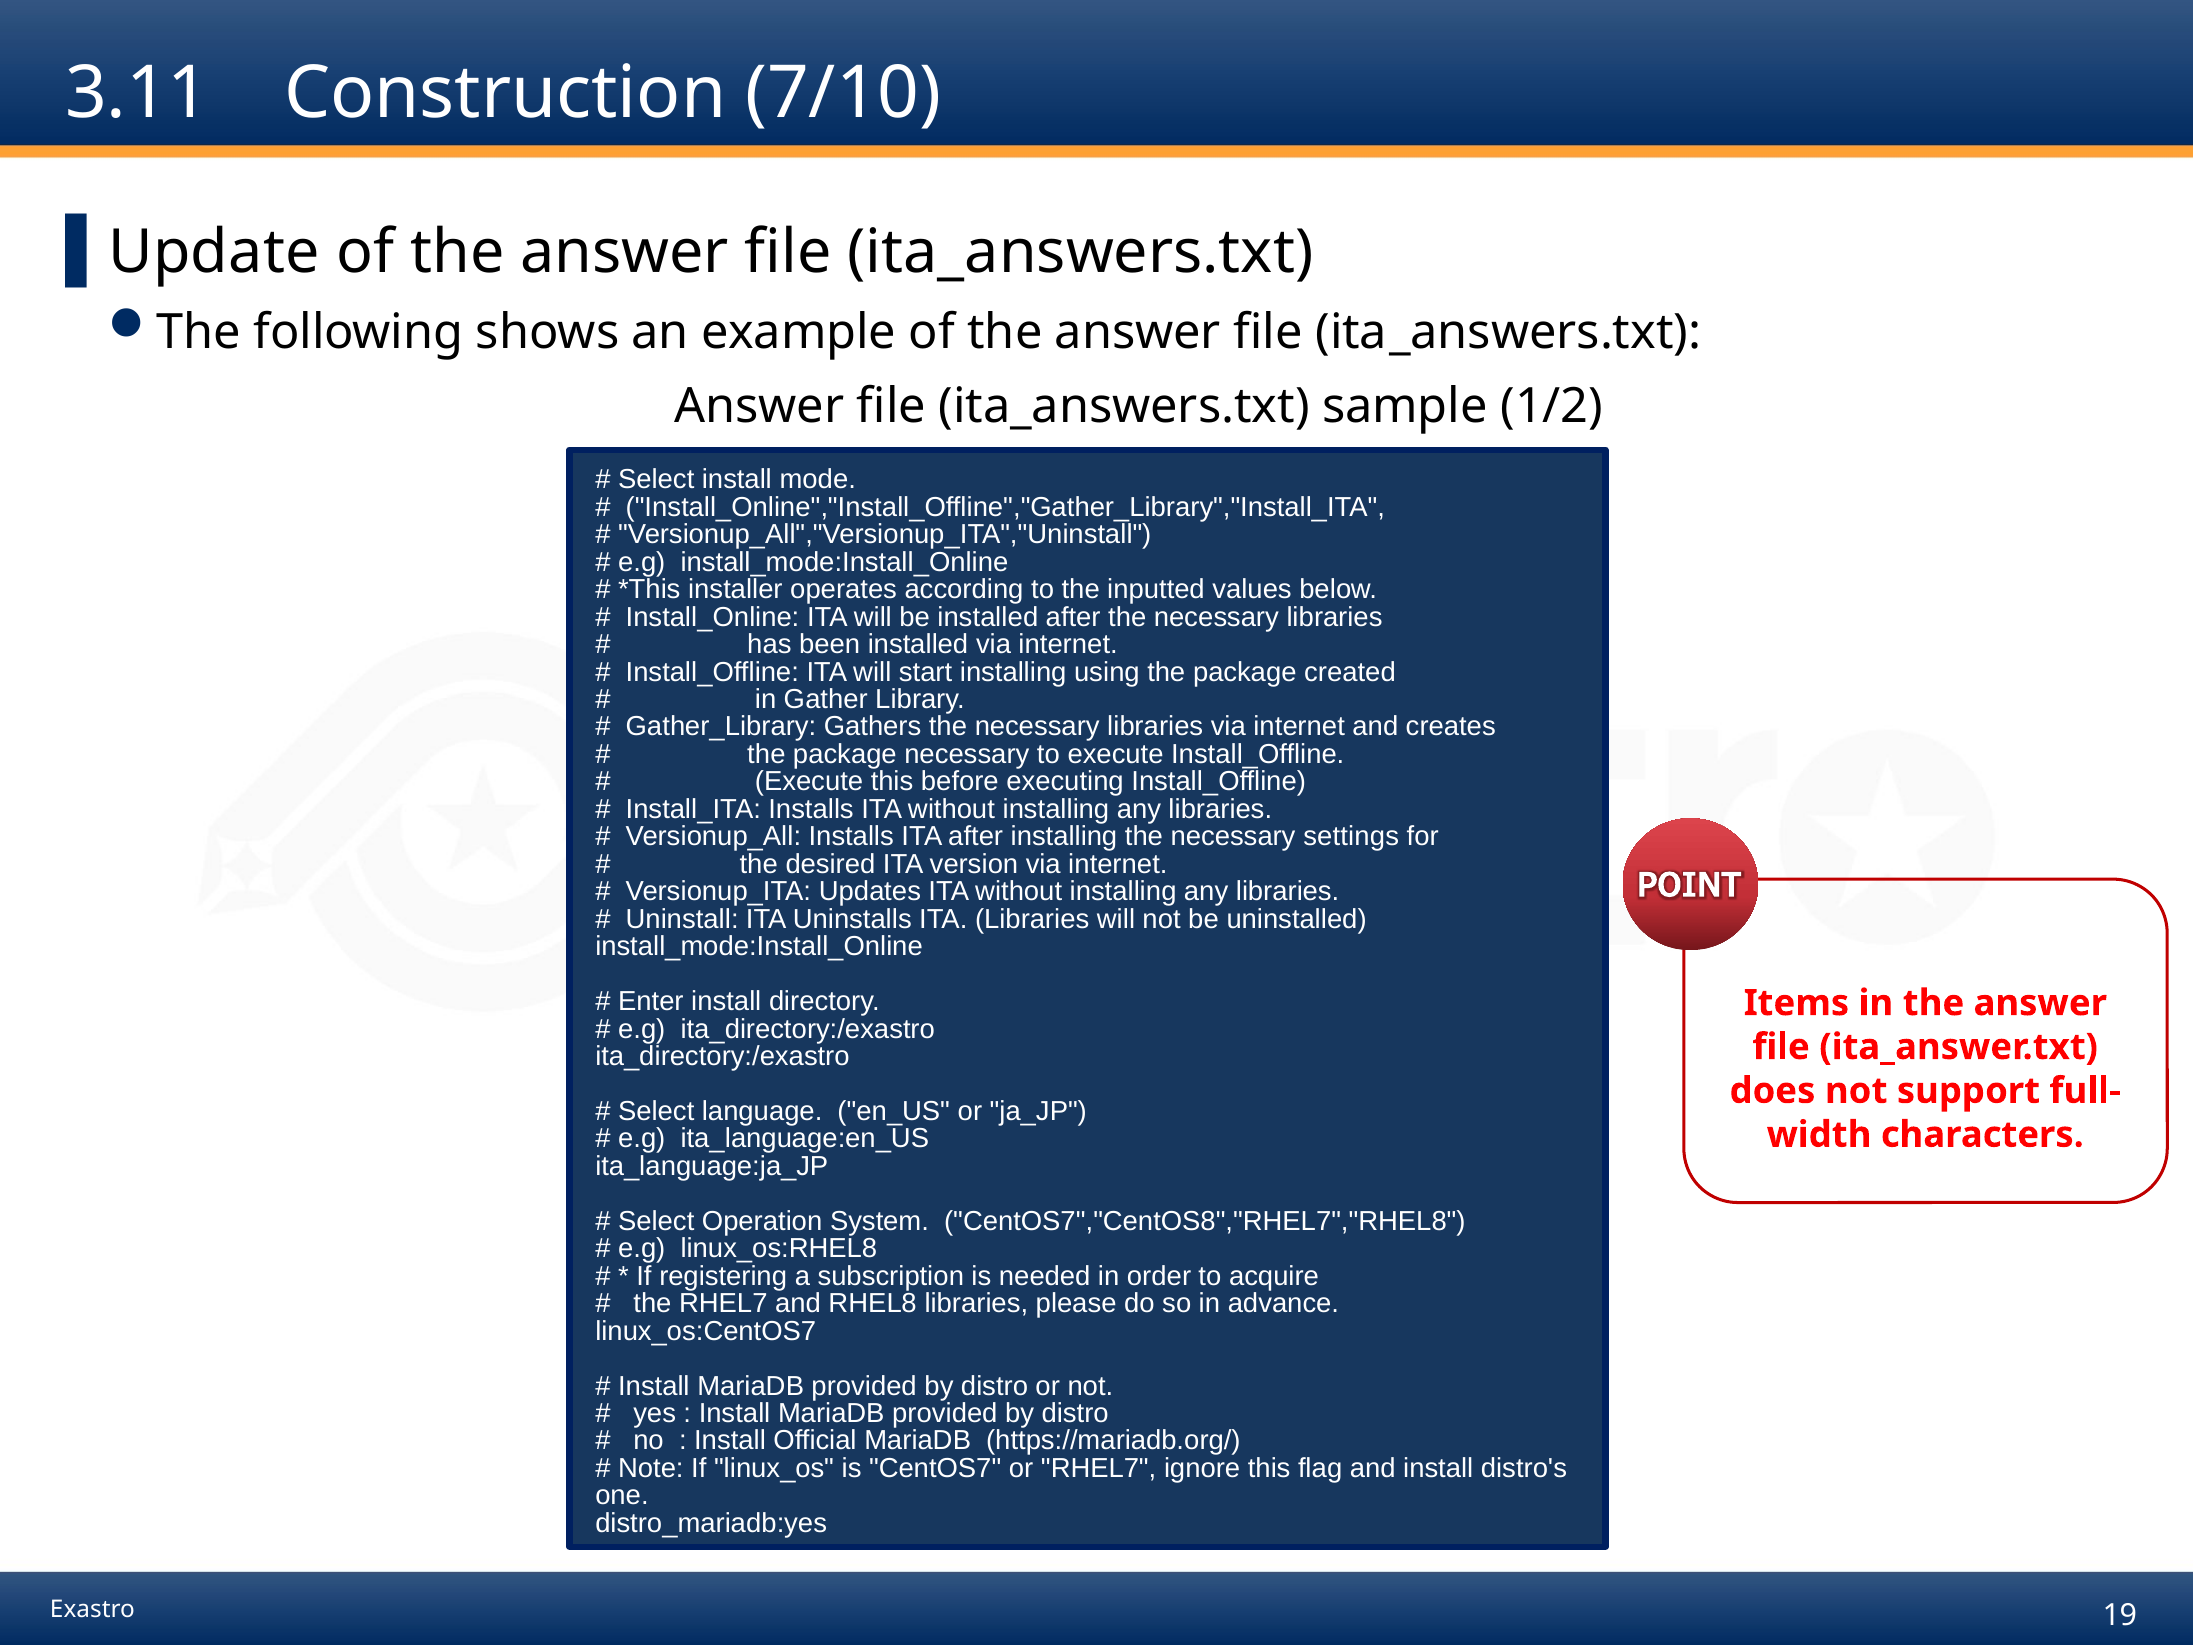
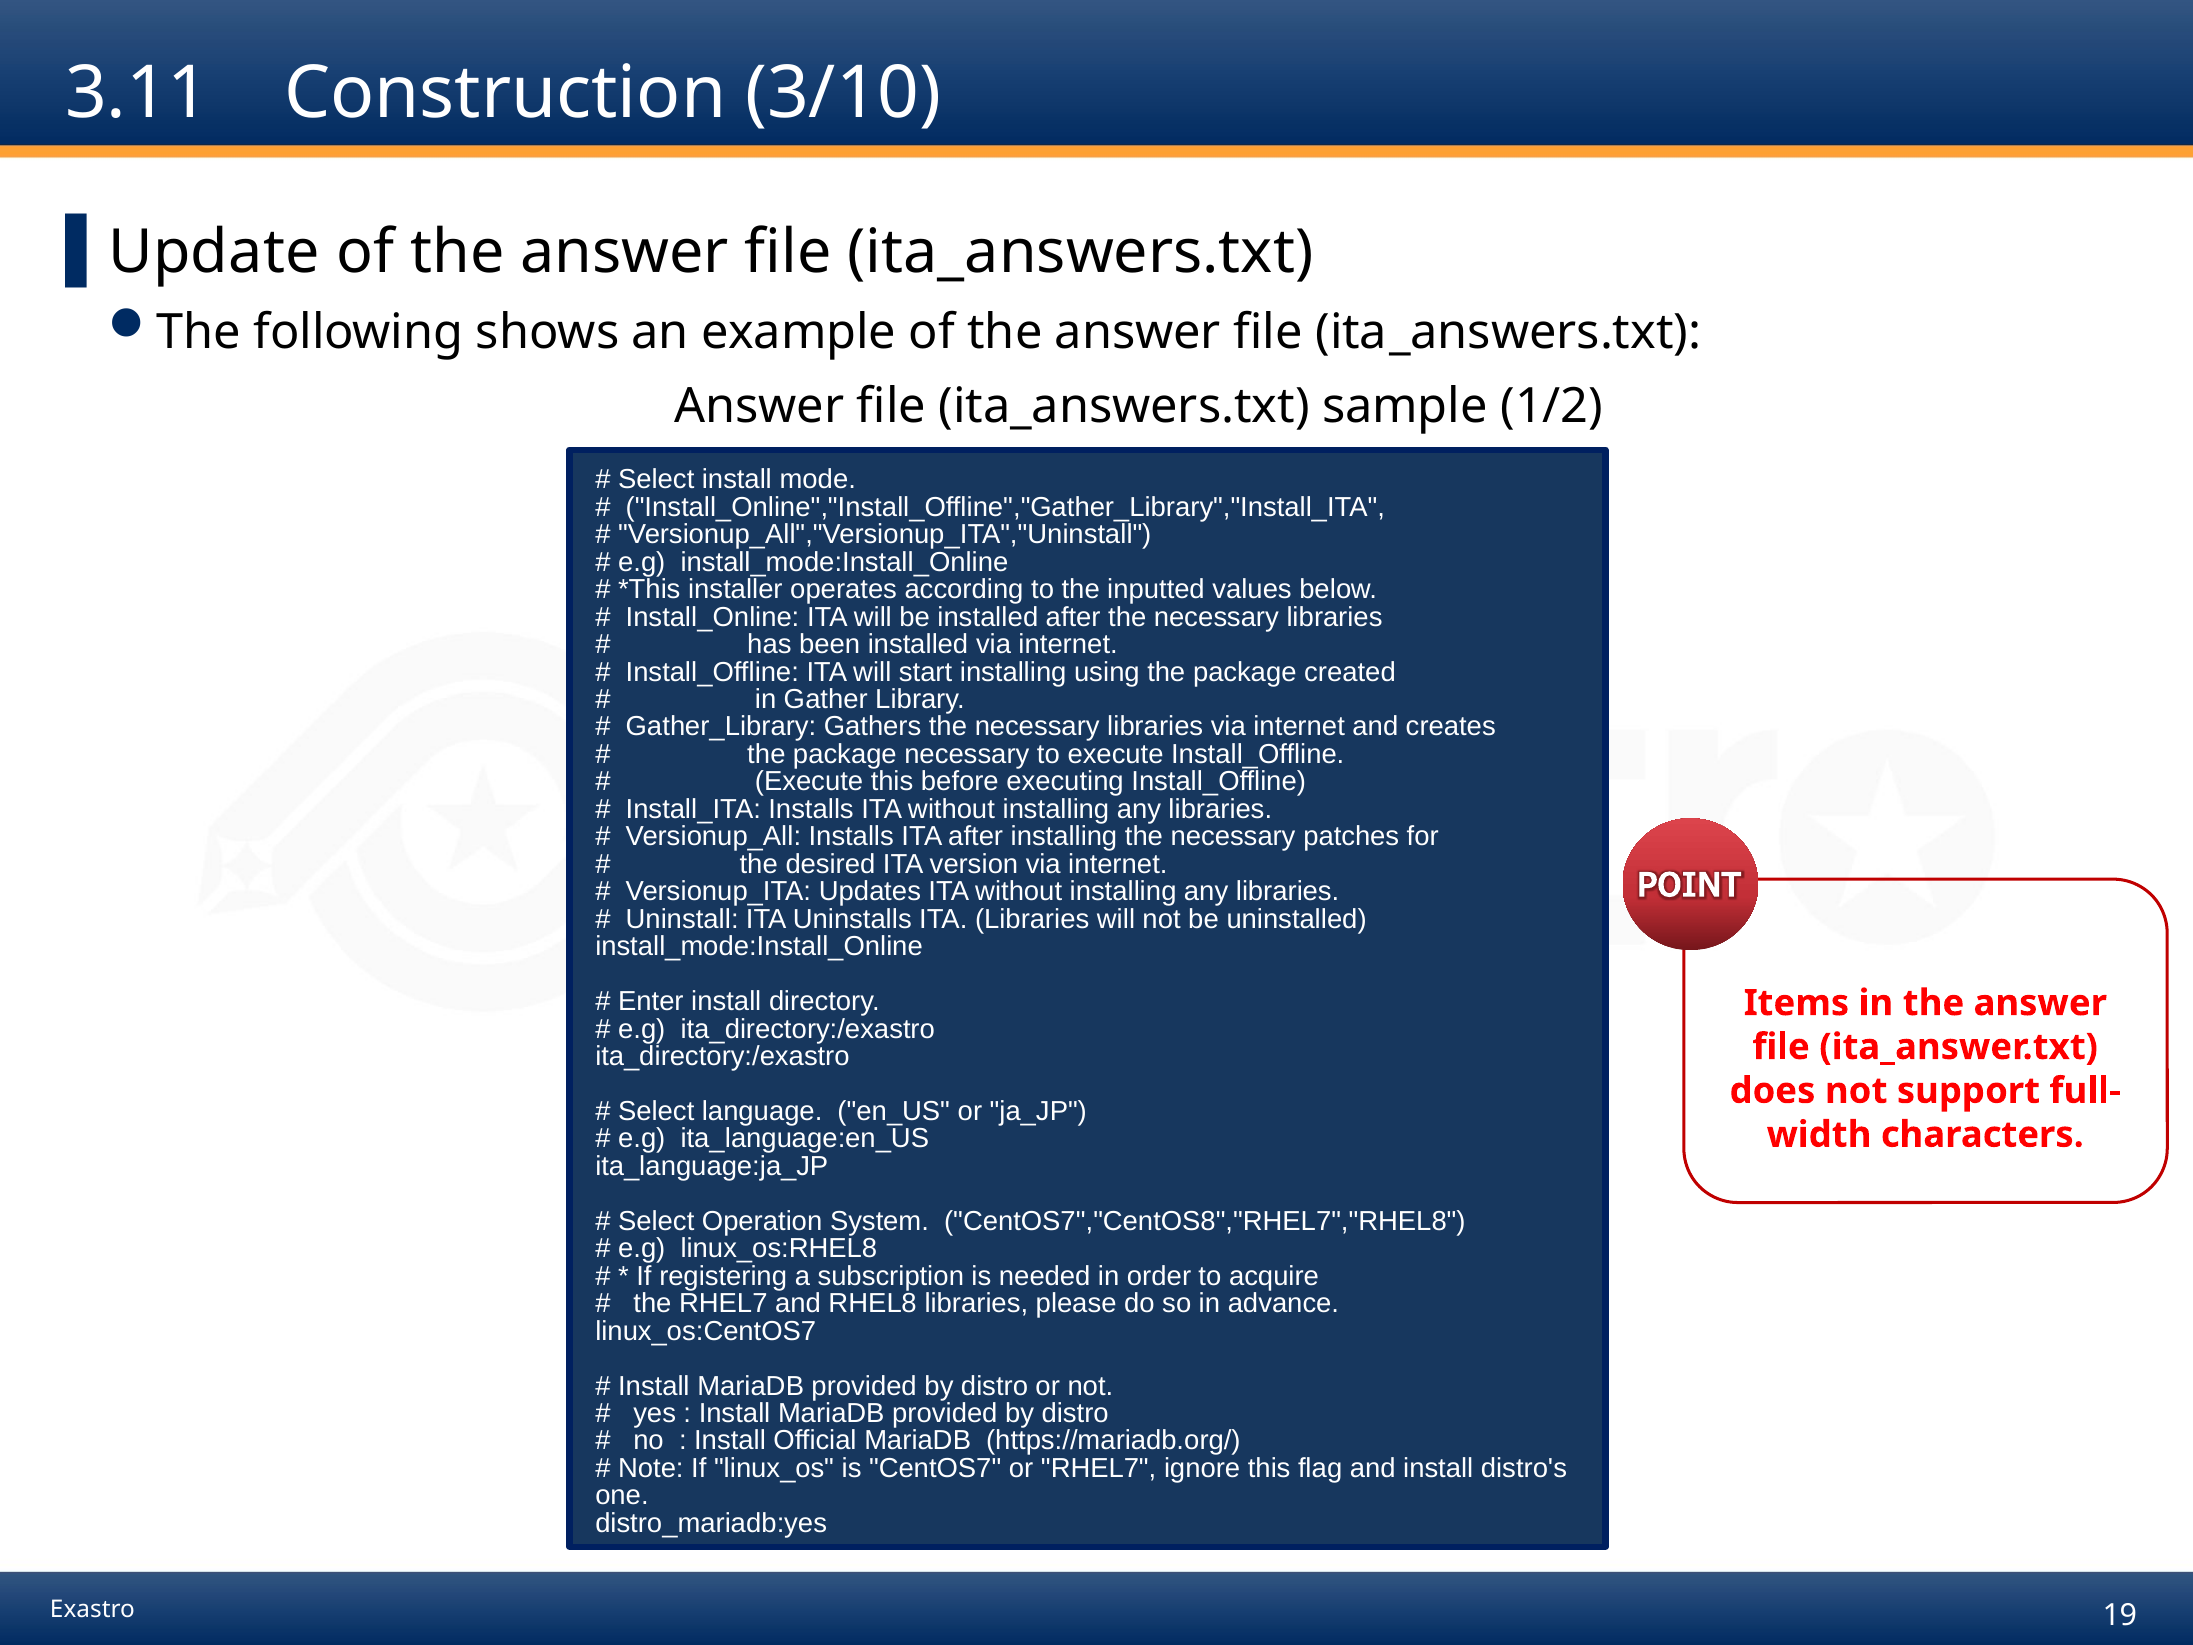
7/10: 7/10 -> 3/10
settings: settings -> patches
